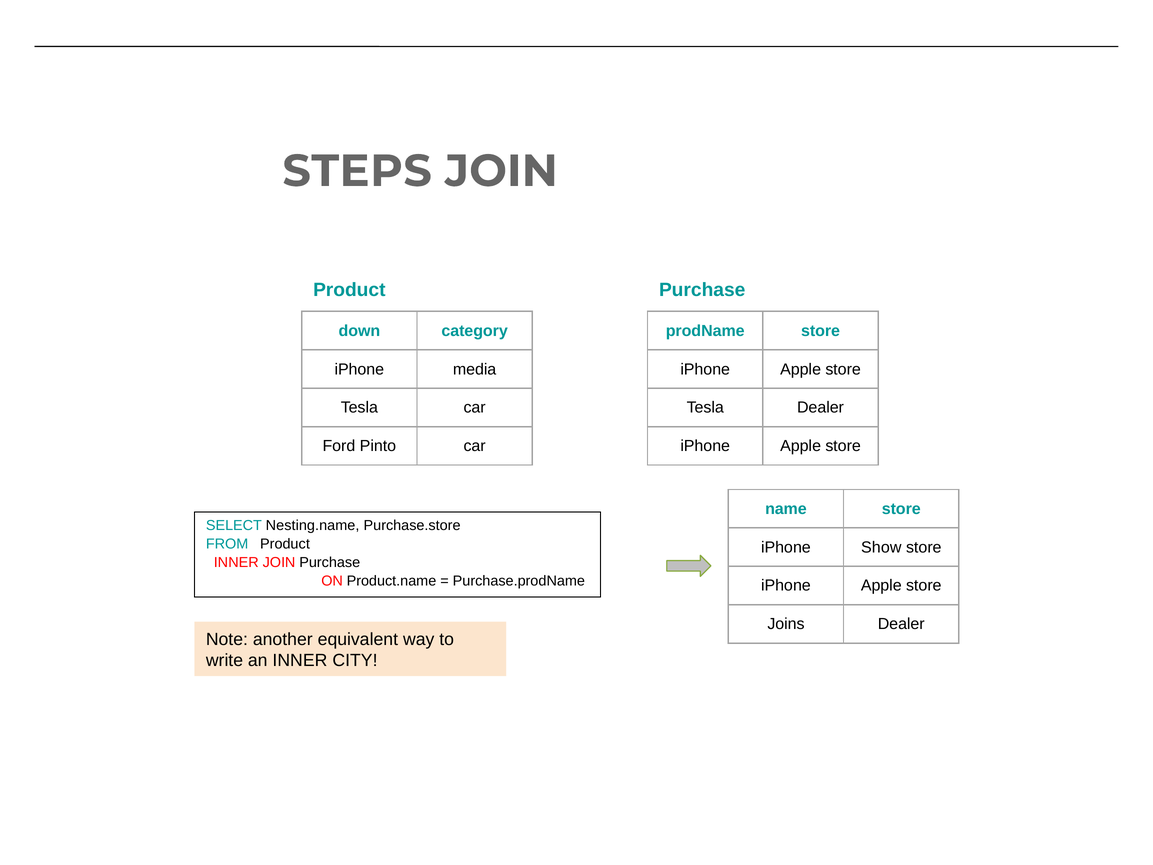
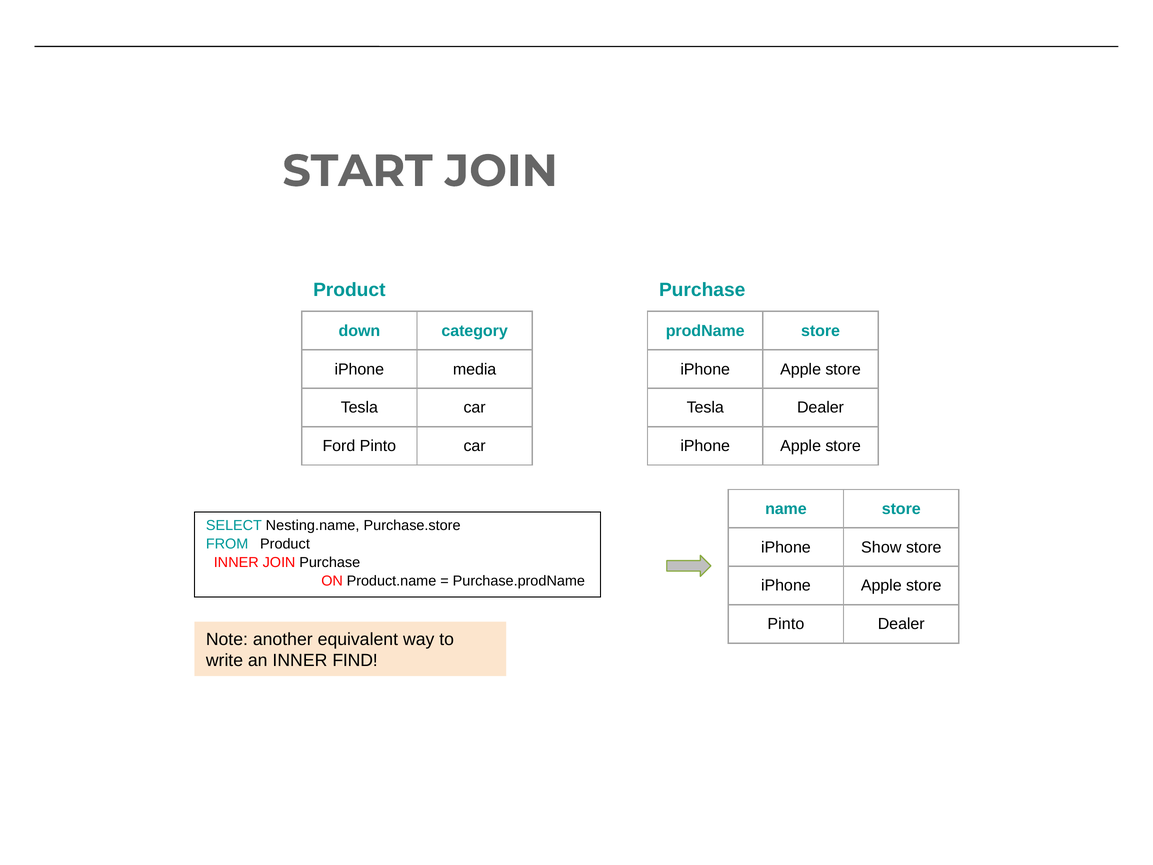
STEPS: STEPS -> START
Joins at (786, 624): Joins -> Pinto
CITY: CITY -> FIND
